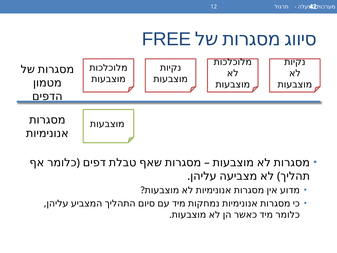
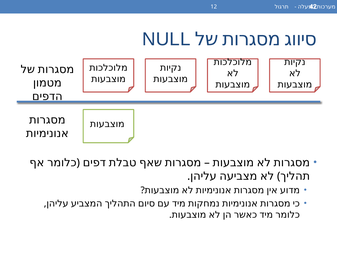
FREE: FREE -> NULL
